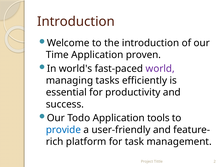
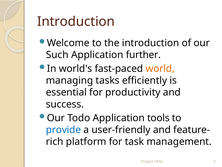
Time: Time -> Such
proven: proven -> further
world colour: purple -> orange
